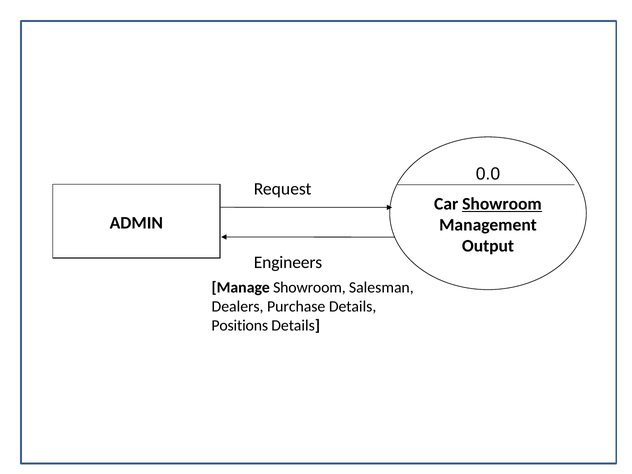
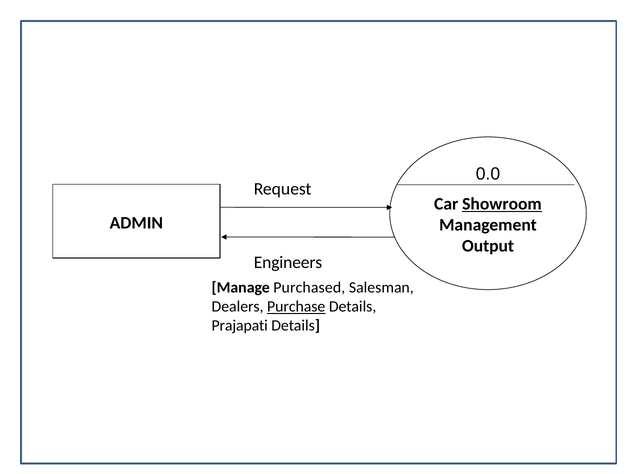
Manage Showroom: Showroom -> Purchased
Purchase underline: none -> present
Positions: Positions -> Prajapati
